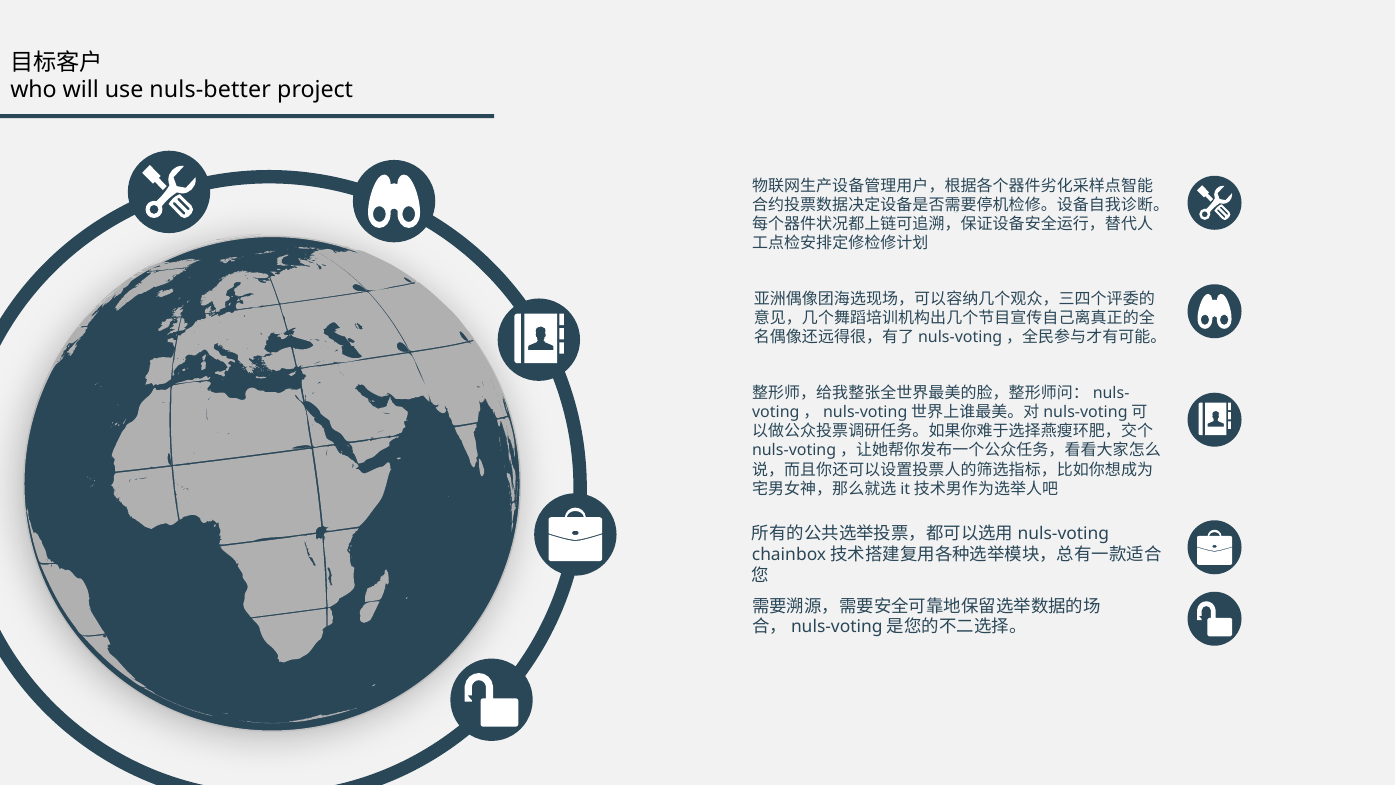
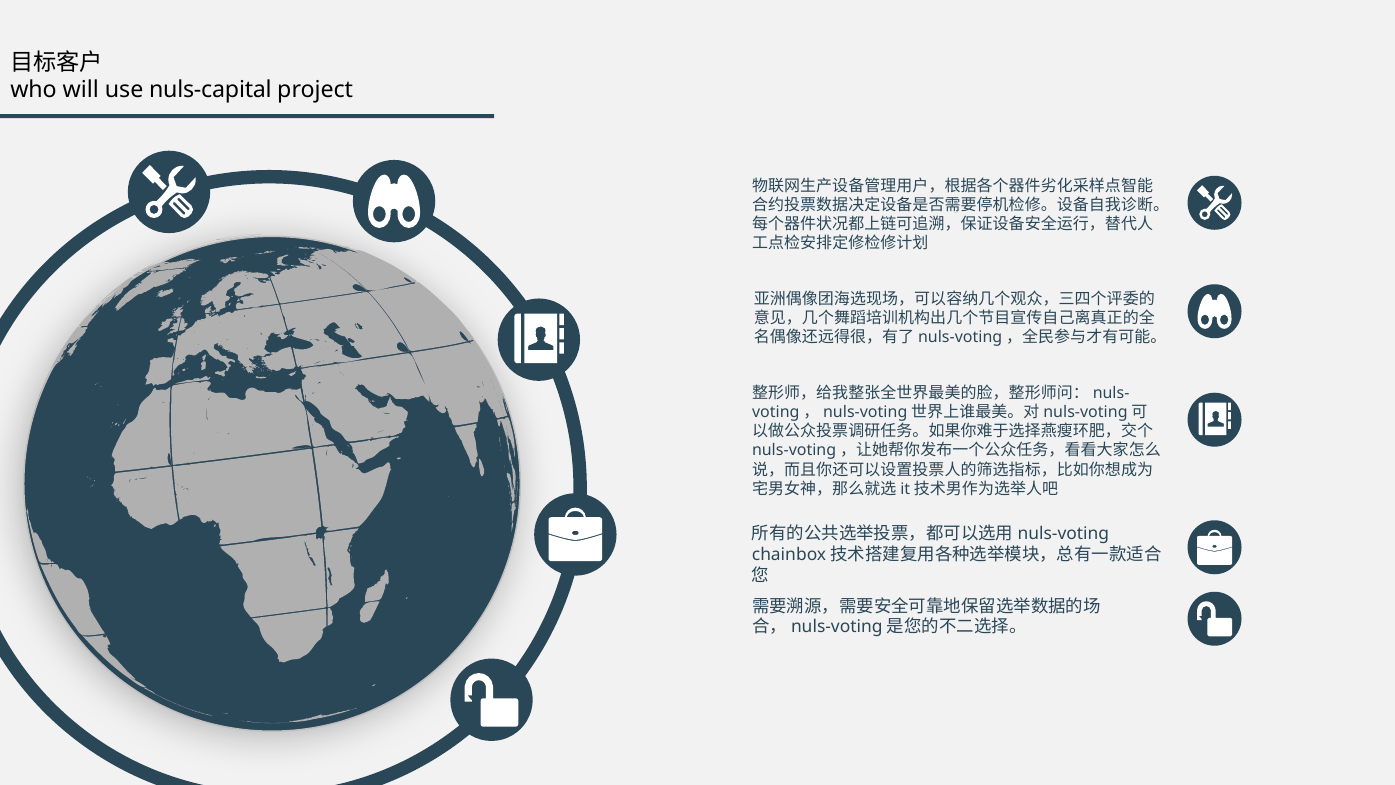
nuls-better: nuls-better -> nuls-capital
